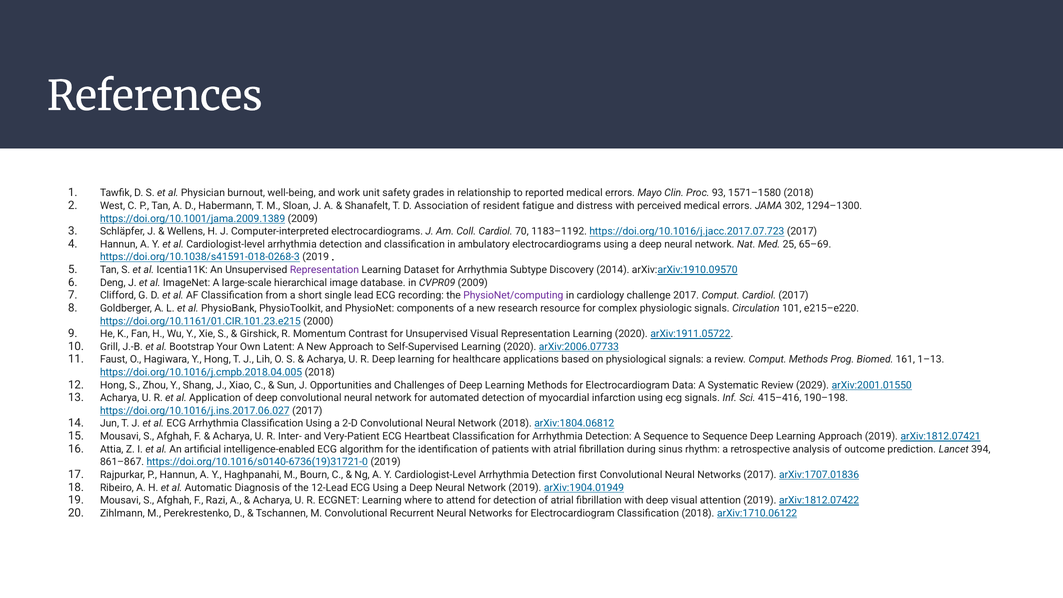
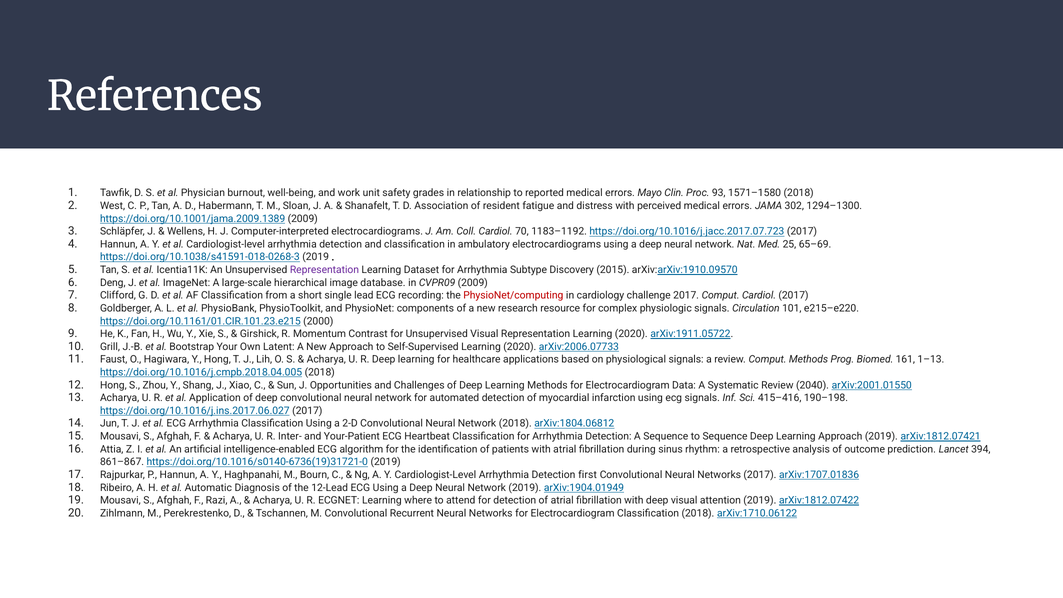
2014: 2014 -> 2015
PhysioNet/computing colour: purple -> red
2029: 2029 -> 2040
Very-Patient: Very-Patient -> Your-Patient
